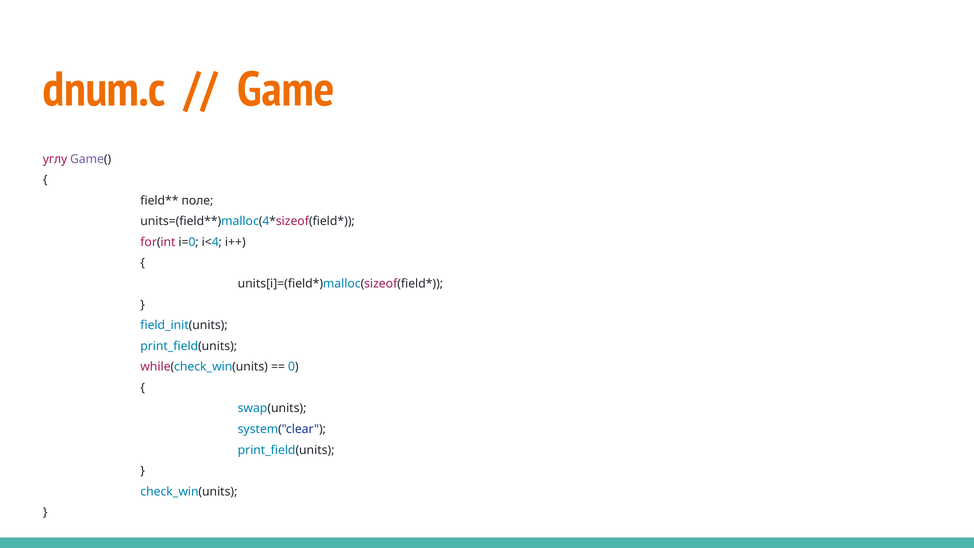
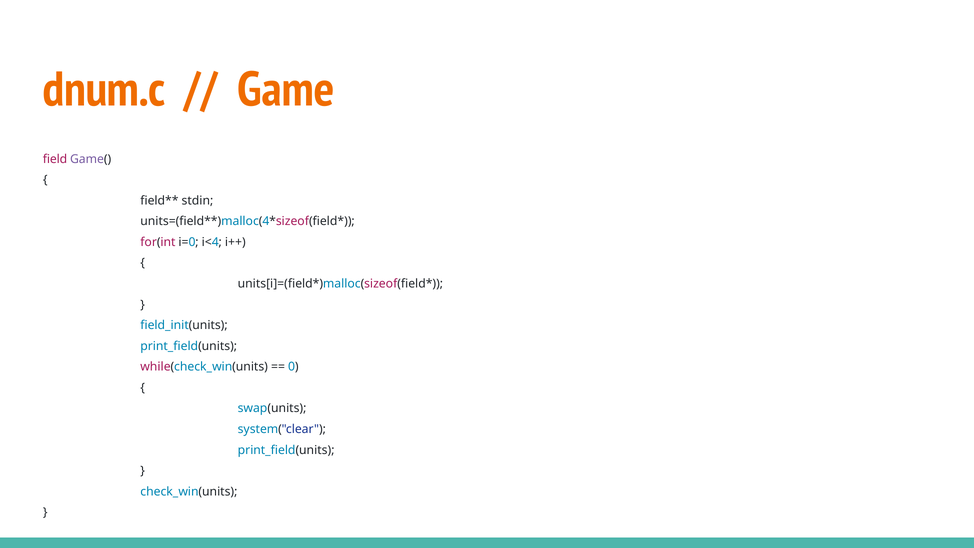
углу: углу -> field
поле: поле -> stdin
